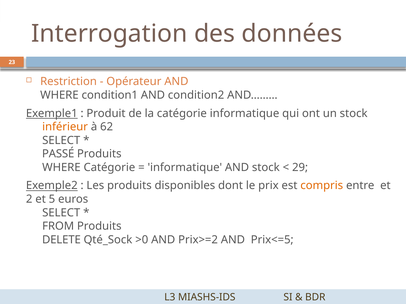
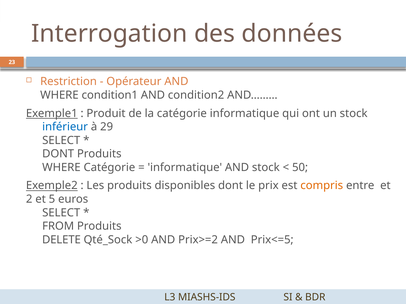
inférieur colour: orange -> blue
62: 62 -> 29
PASSÉ at (58, 154): PASSÉ -> DONT
29: 29 -> 50
